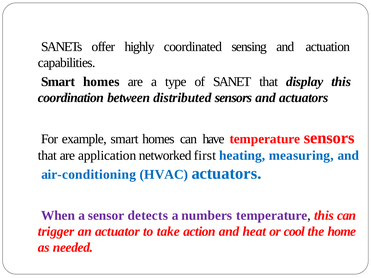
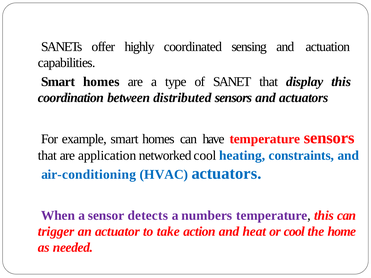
networked first: first -> cool
measuring: measuring -> constraints
